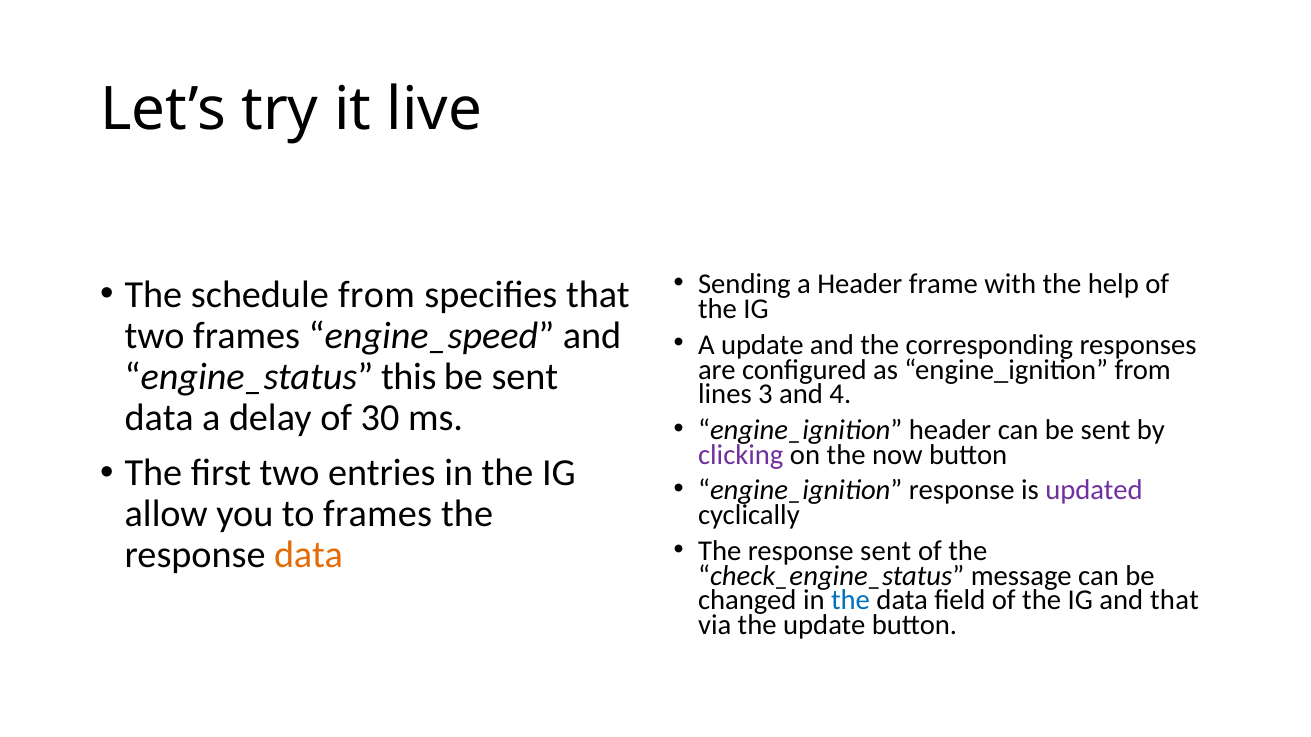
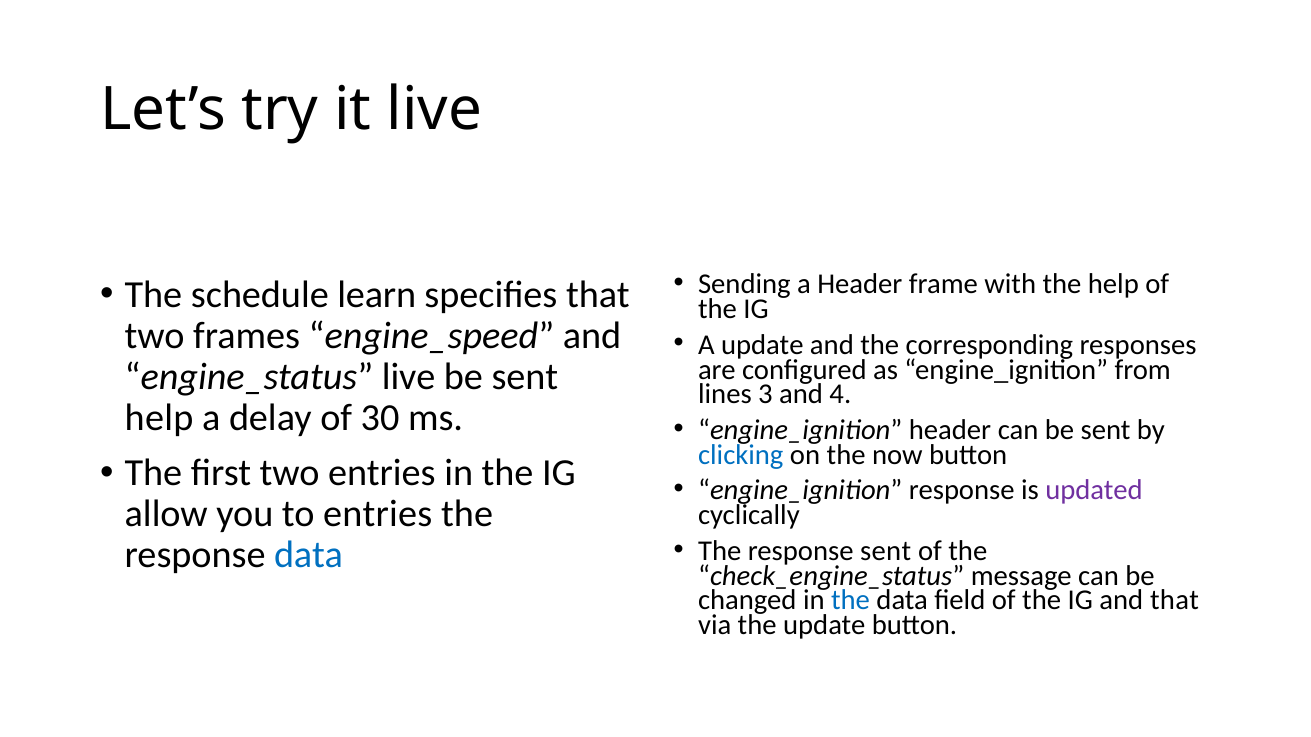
schedule from: from -> learn
engine_status this: this -> live
data at (159, 418): data -> help
clicking colour: purple -> blue
to frames: frames -> entries
data at (309, 556) colour: orange -> blue
